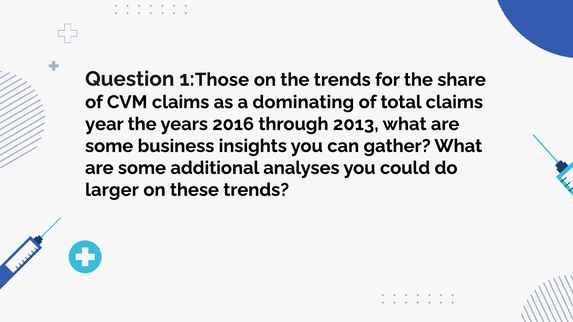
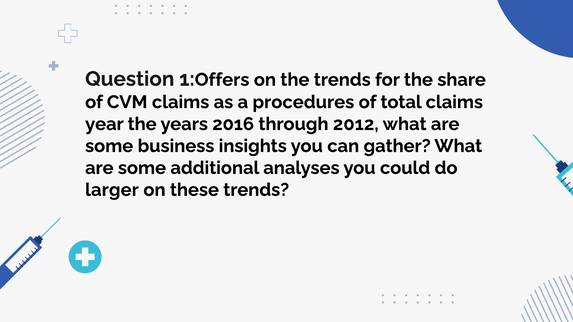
Those: Those -> Offers
dominating: dominating -> procedures
2013: 2013 -> 2012
